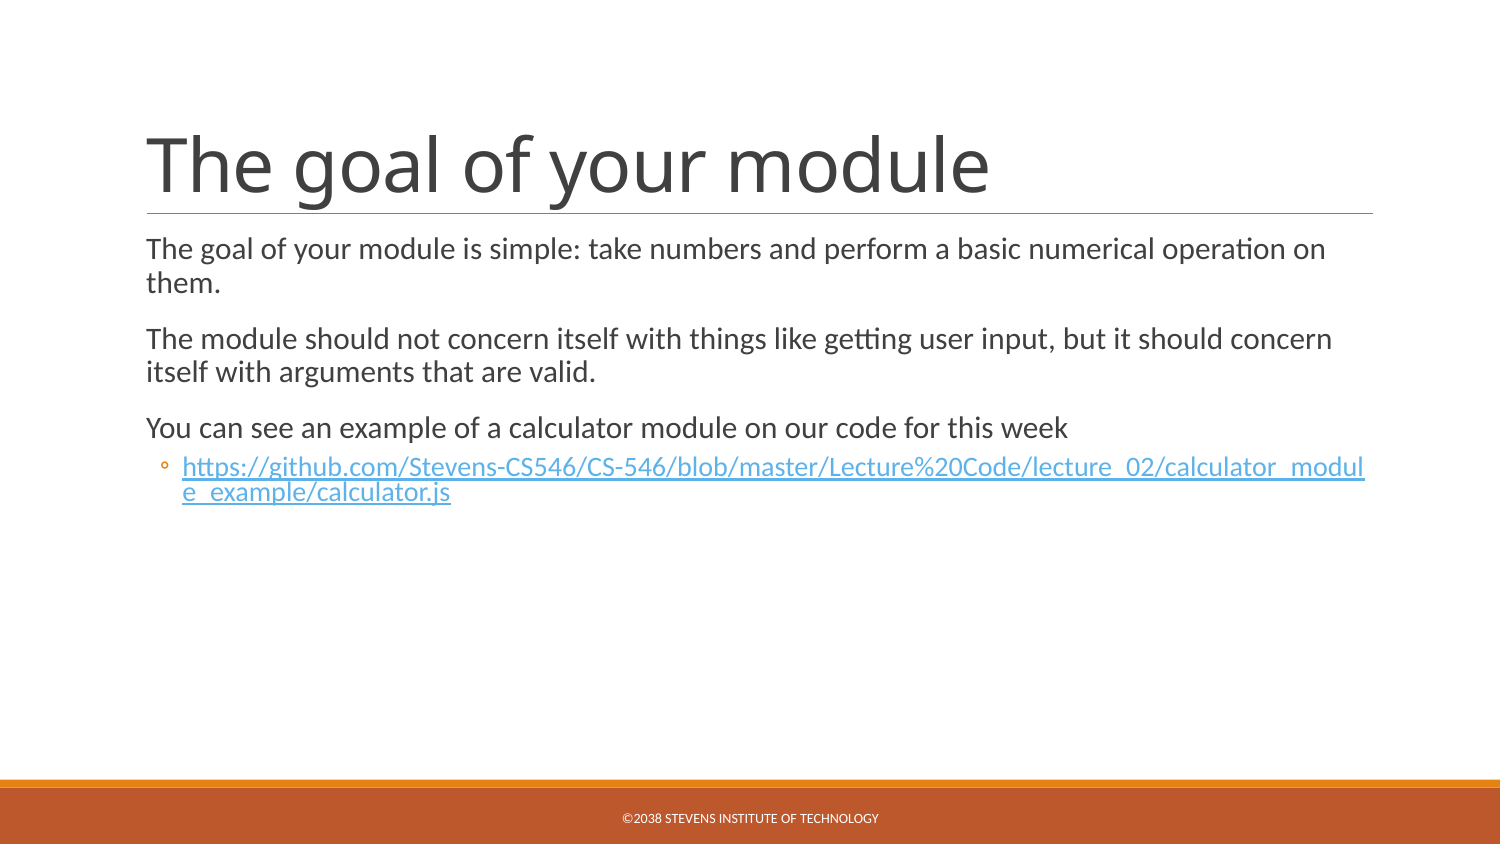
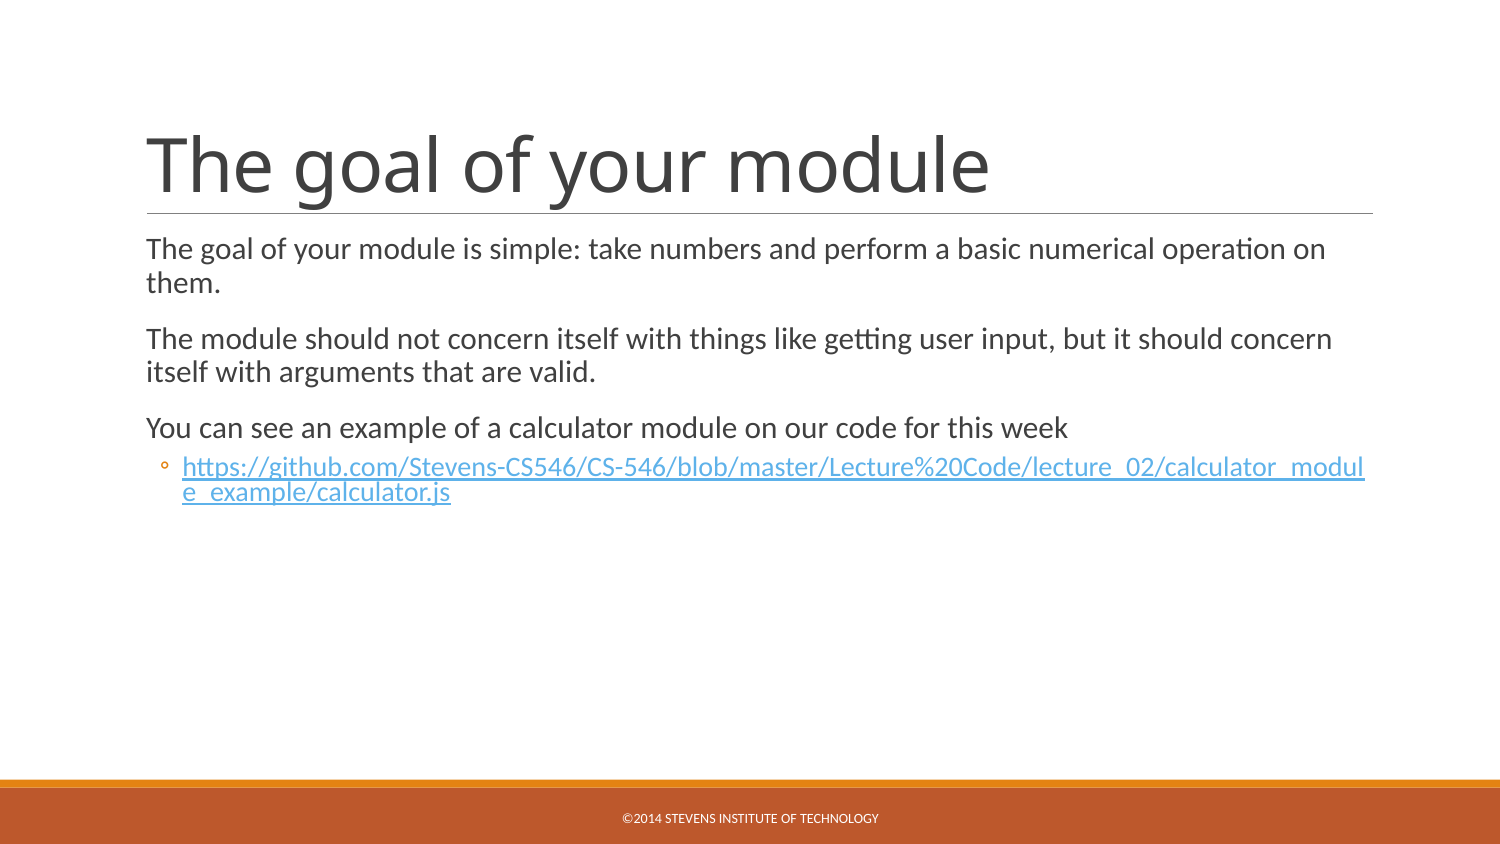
©2038: ©2038 -> ©2014
